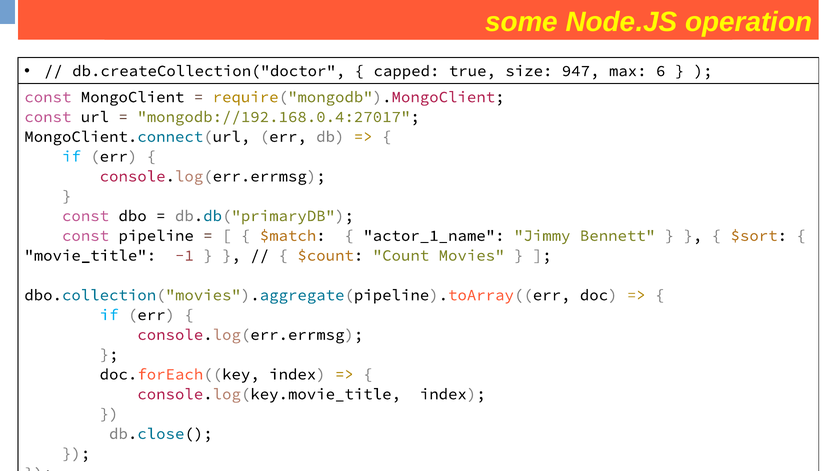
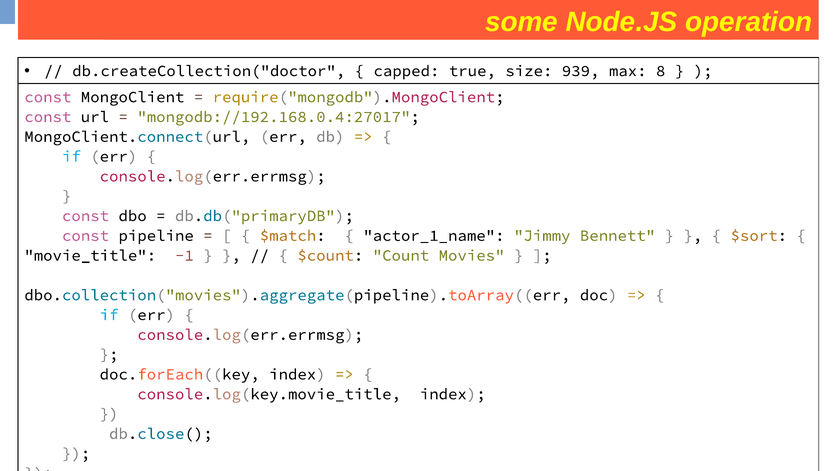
947: 947 -> 939
6: 6 -> 8
